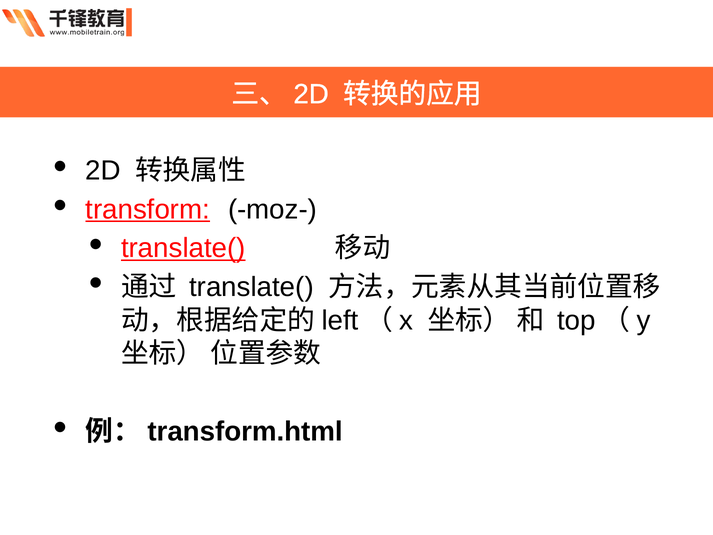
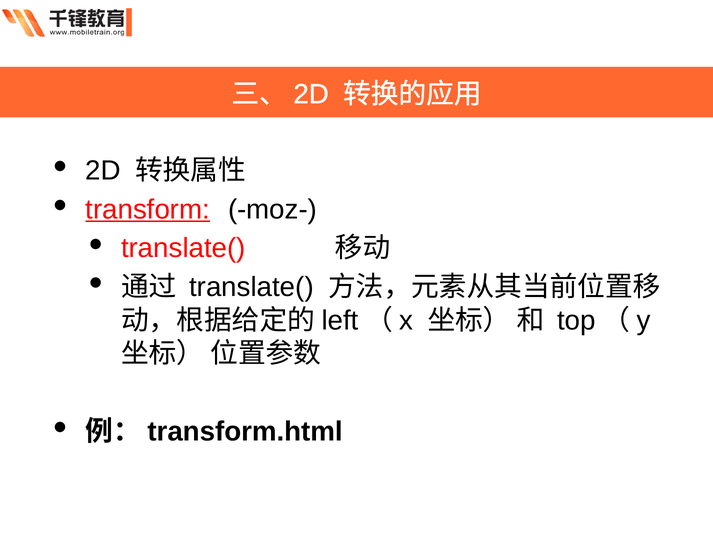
translate( at (183, 248) underline: present -> none
